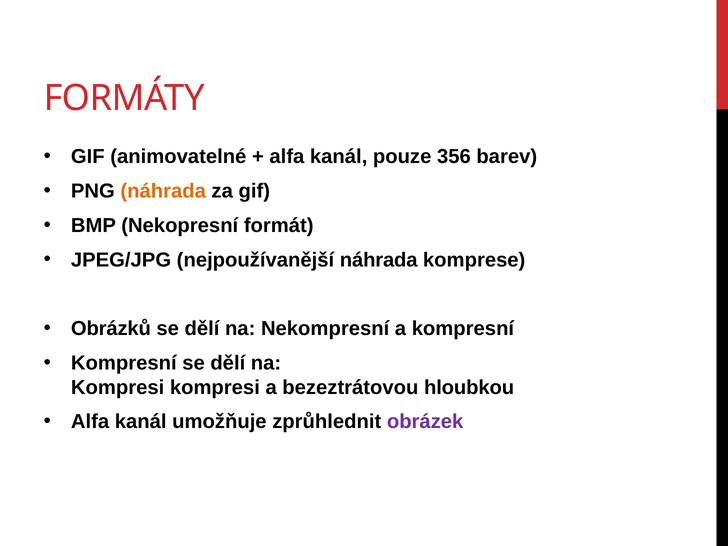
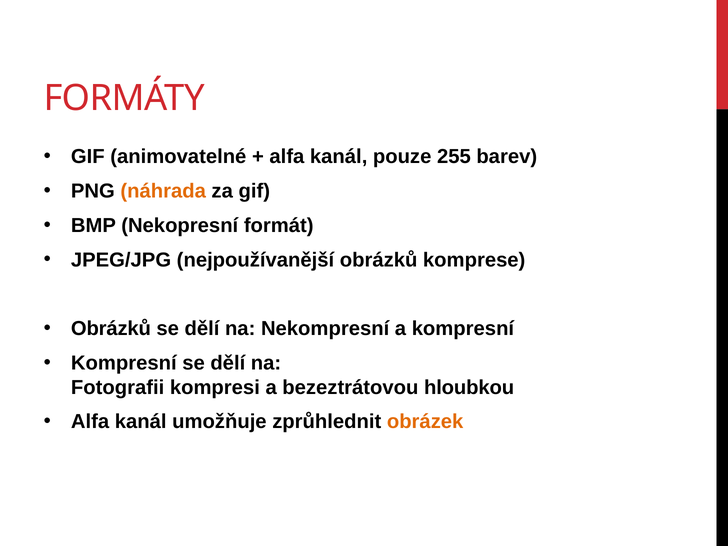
356: 356 -> 255
nejpoužívanější náhrada: náhrada -> obrázků
Kompresi at (118, 387): Kompresi -> Fotografii
obrázek colour: purple -> orange
